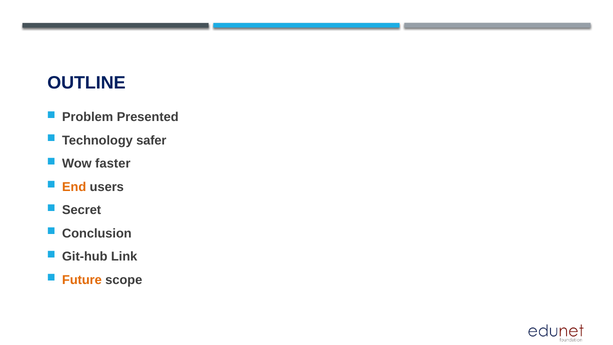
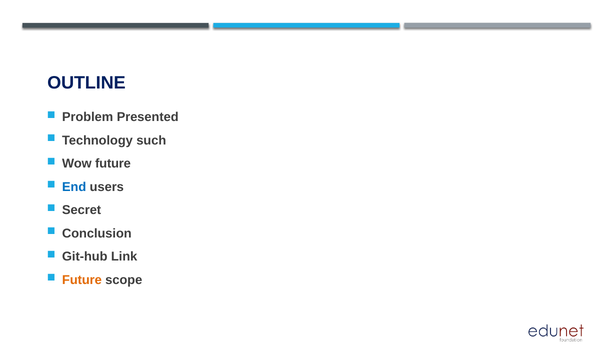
safer: safer -> such
Wow faster: faster -> future
End colour: orange -> blue
